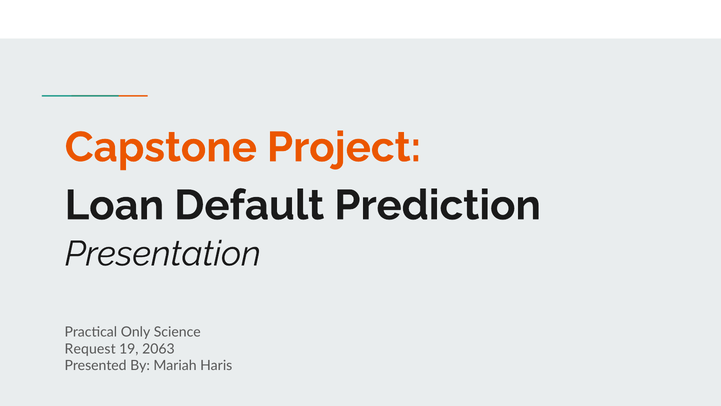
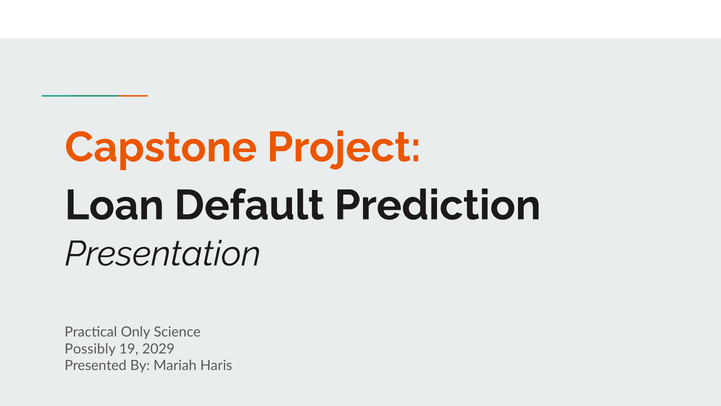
Request: Request -> Possibly
2063: 2063 -> 2029
